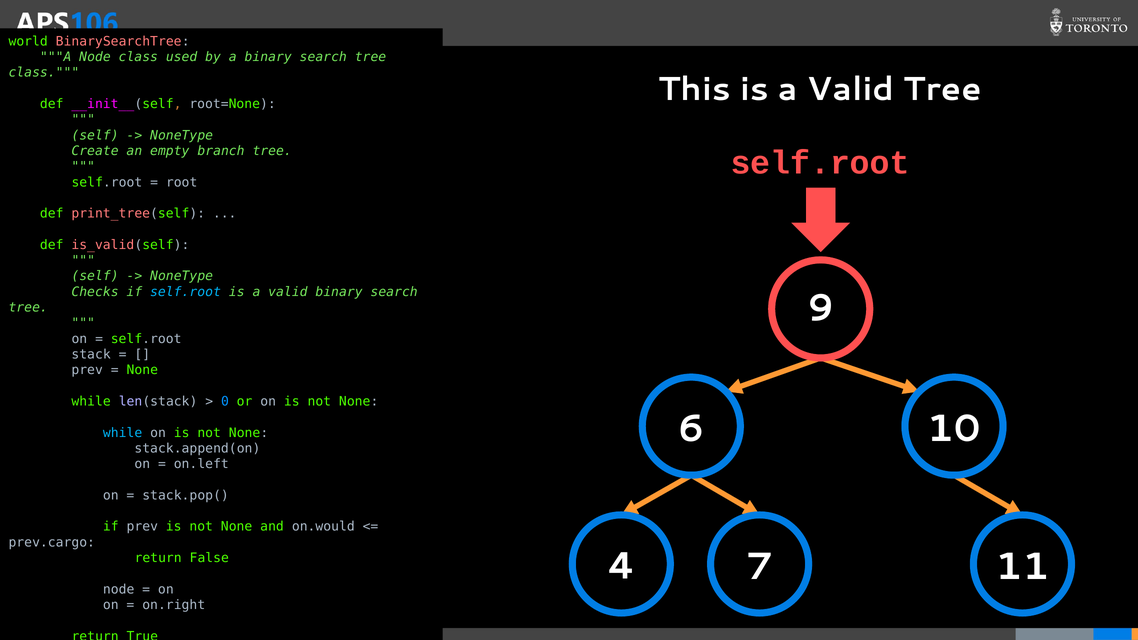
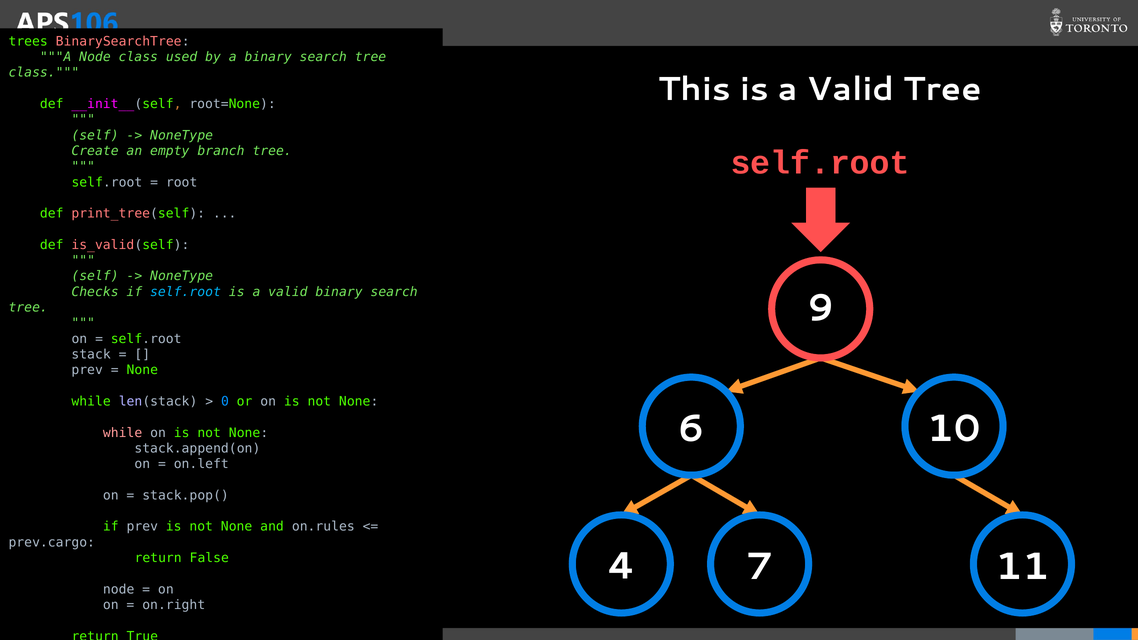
world: world -> trees
while at (123, 433) colour: light blue -> pink
on.would: on.would -> on.rules
